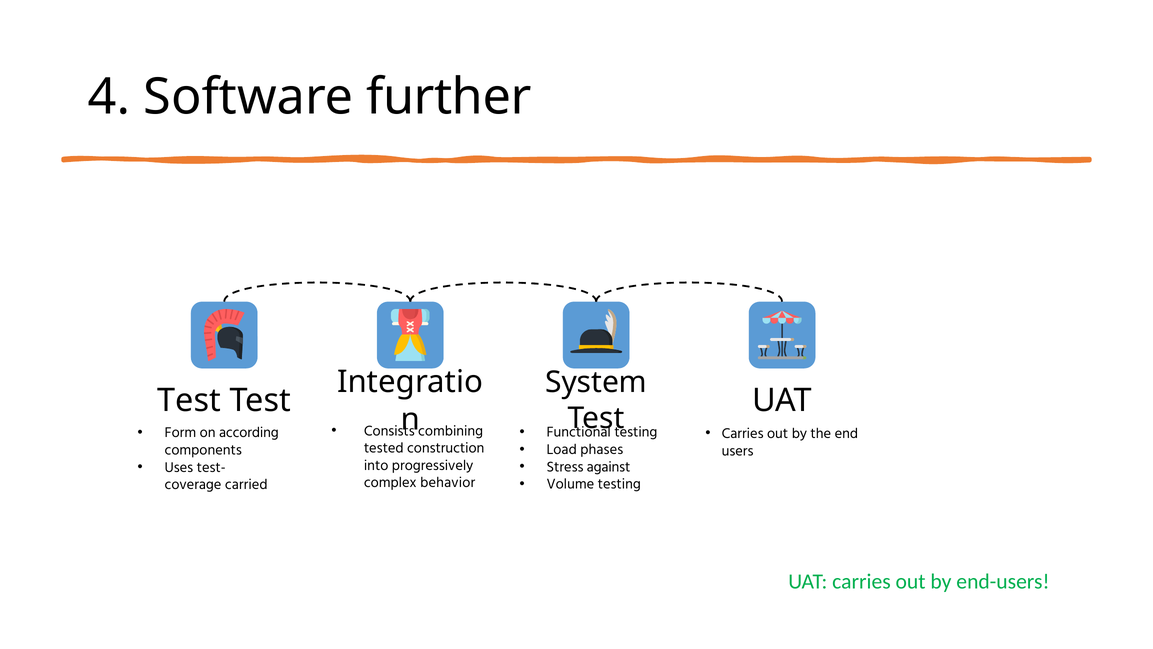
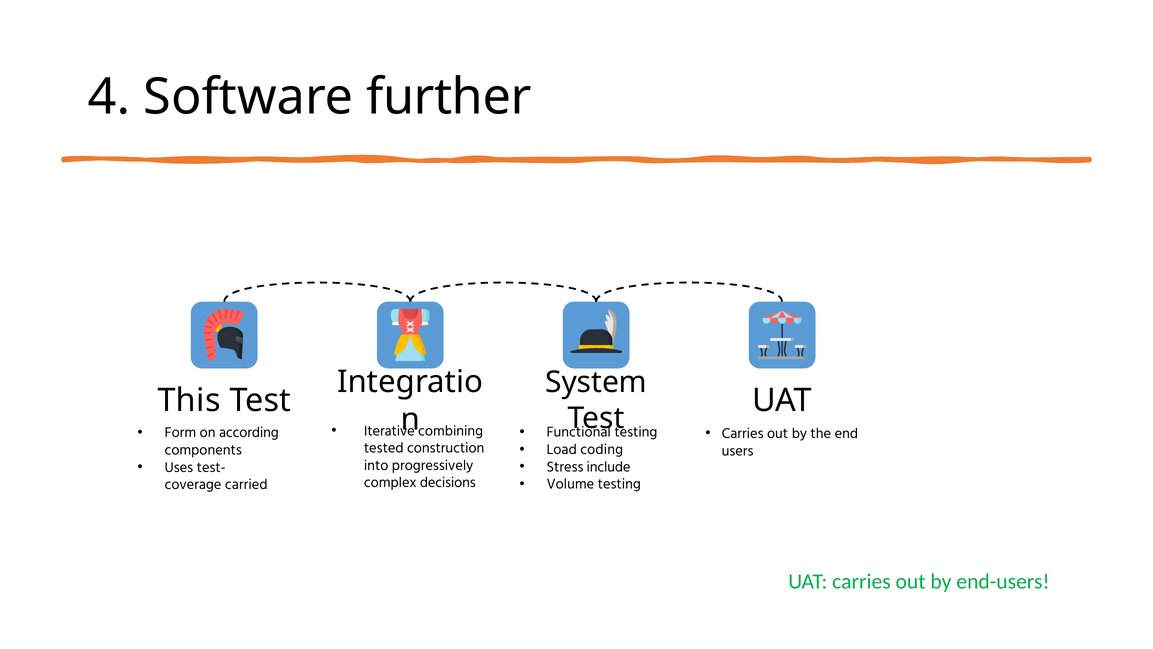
Test at (189, 400): Test -> This
Consists: Consists -> Iterative
phases: phases -> coding
against: against -> include
behavior: behavior -> decisions
